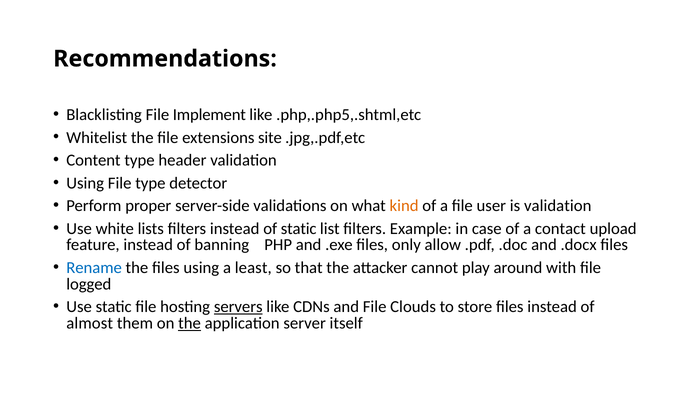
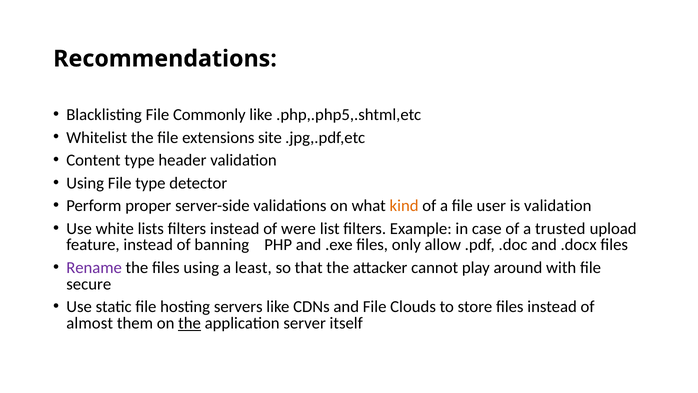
Implement: Implement -> Commonly
of static: static -> were
contact: contact -> trusted
Rename colour: blue -> purple
logged: logged -> secure
servers underline: present -> none
